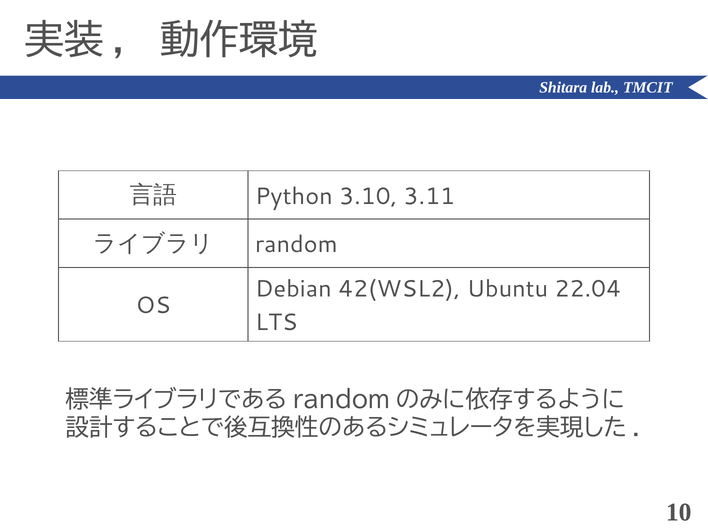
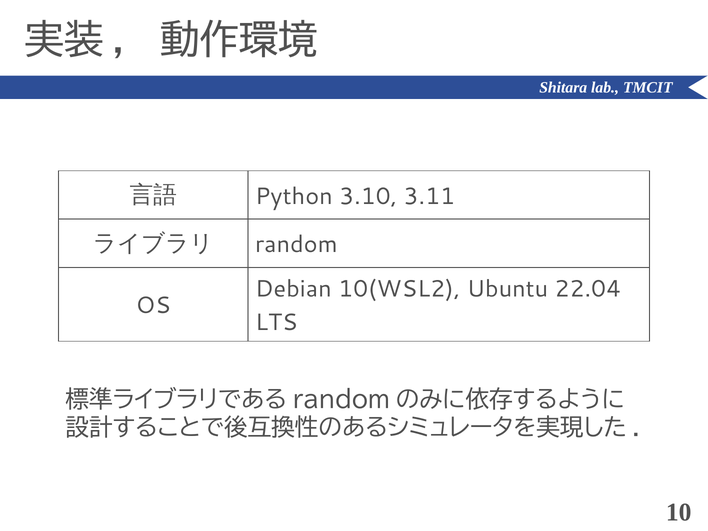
42(WSL2: 42(WSL2 -> 10(WSL2
